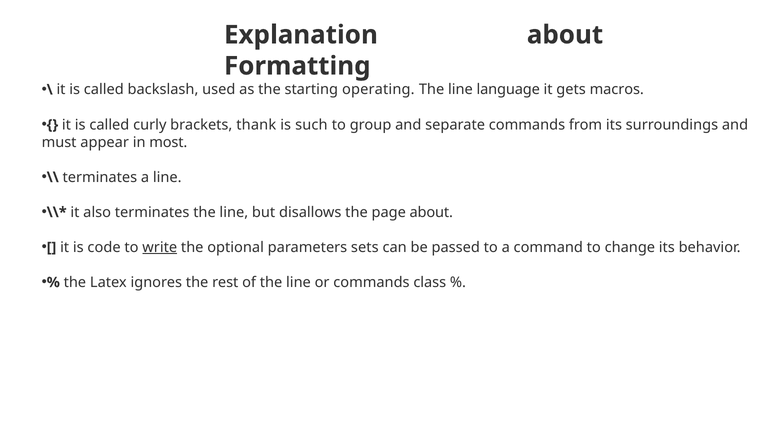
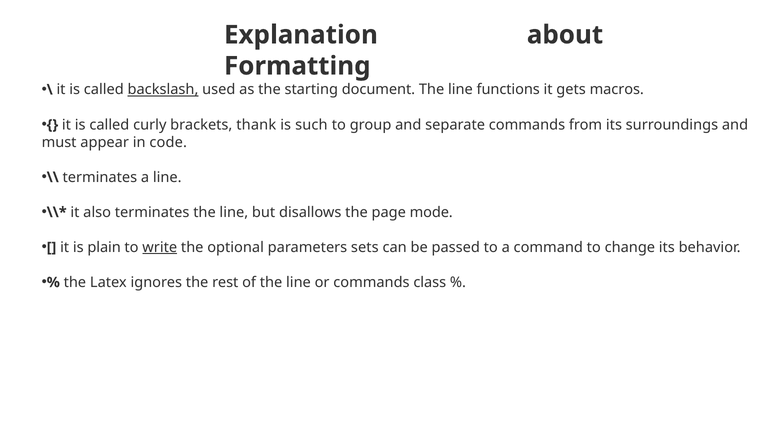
backslash underline: none -> present
operating: operating -> document
language: language -> functions
most: most -> code
page about: about -> mode
code: code -> plain
